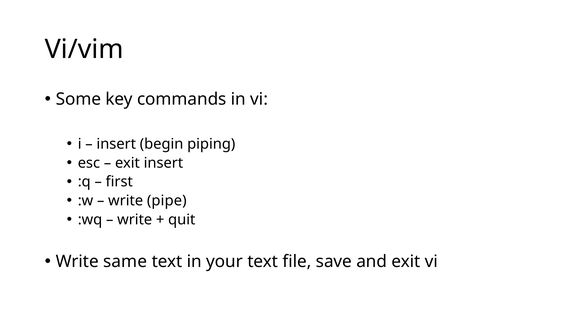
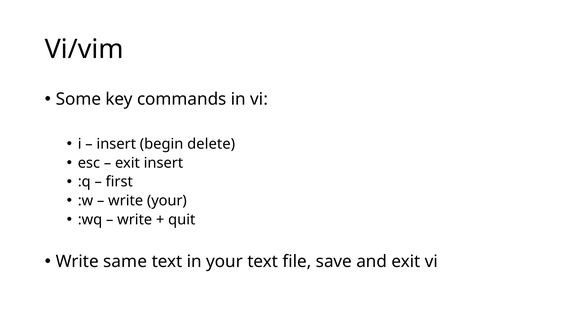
piping: piping -> delete
write pipe: pipe -> your
